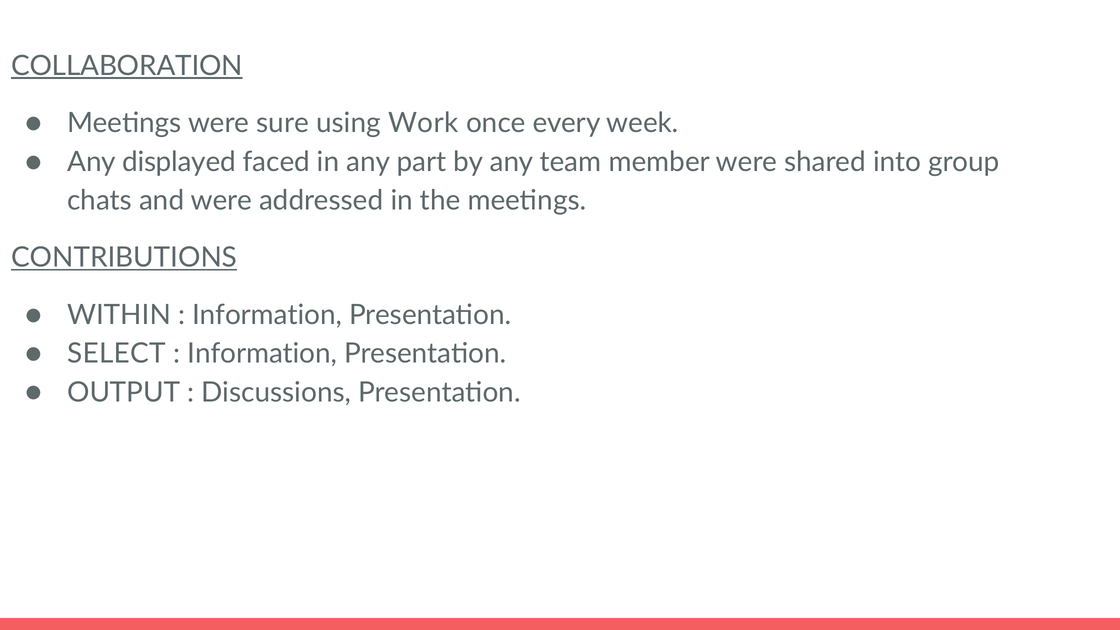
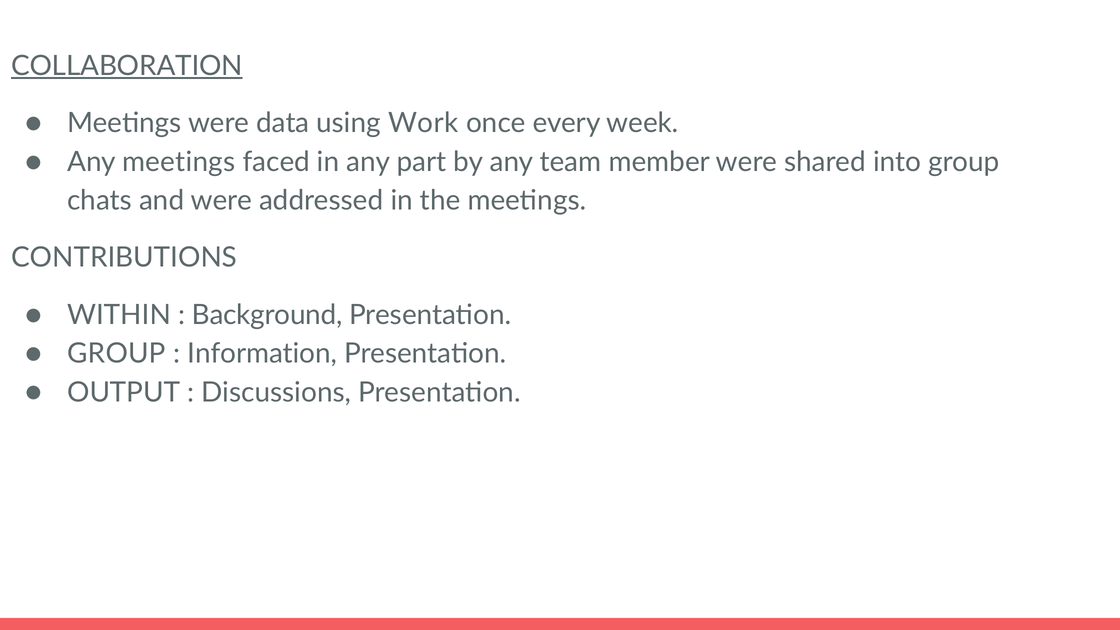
sure: sure -> data
Any displayed: displayed -> meetings
CONTRIBUTIONS underline: present -> none
Information at (267, 315): Information -> Background
SELECT at (116, 354): SELECT -> GROUP
